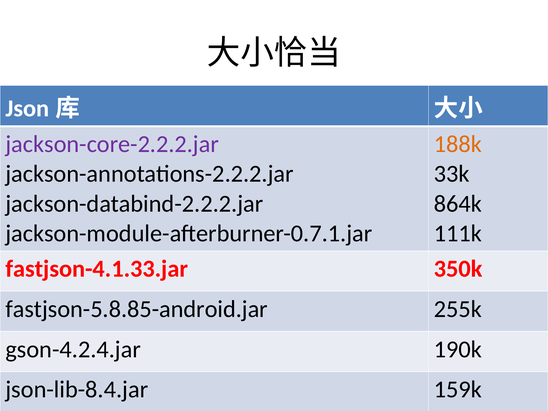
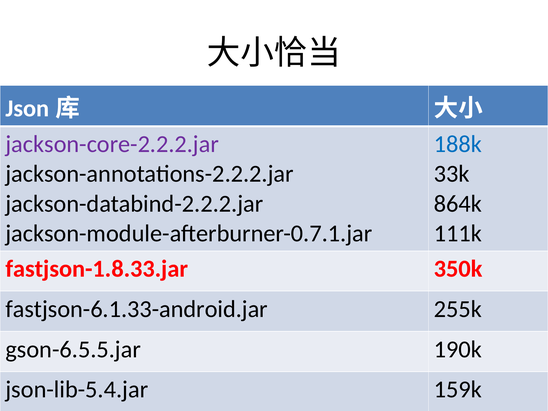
188k colour: orange -> blue
fastjson-4.1.33.jar: fastjson-4.1.33.jar -> fastjson-1.8.33.jar
fastjson-5.8.85-android.jar: fastjson-5.8.85-android.jar -> fastjson-6.1.33-android.jar
gson-4.2.4.jar: gson-4.2.4.jar -> gson-6.5.5.jar
json-lib-8.4.jar: json-lib-8.4.jar -> json-lib-5.4.jar
